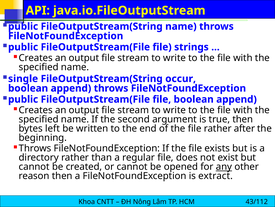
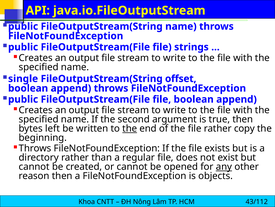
occur: occur -> offset
the at (130, 128) underline: none -> present
after: after -> copy
extract: extract -> objects
